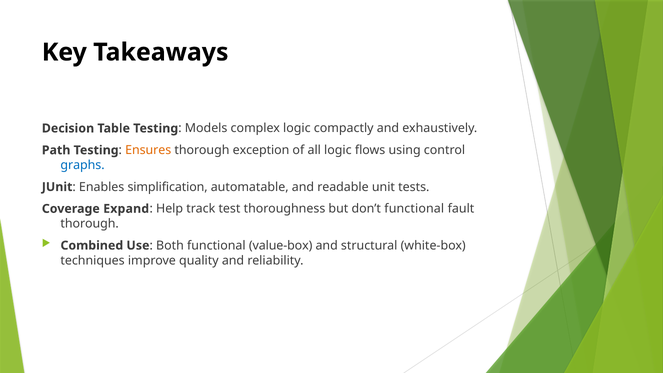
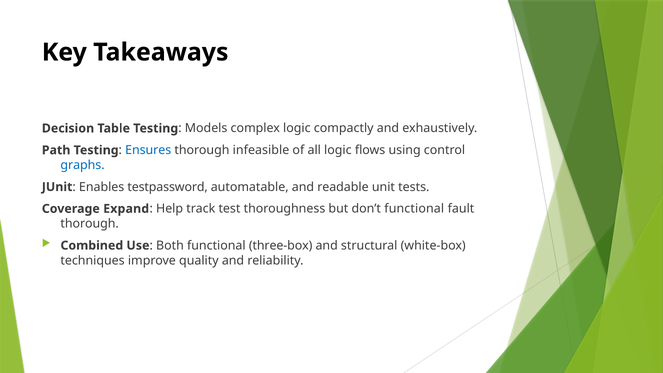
Ensures colour: orange -> blue
exception: exception -> infeasible
simplification: simplification -> testpassword
value-box: value-box -> three-box
